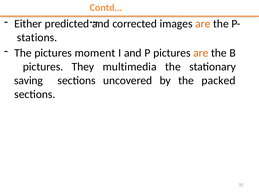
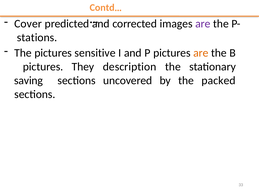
Either: Either -> Cover
are at (203, 24) colour: orange -> purple
moment: moment -> sensitive
multimedia: multimedia -> description
